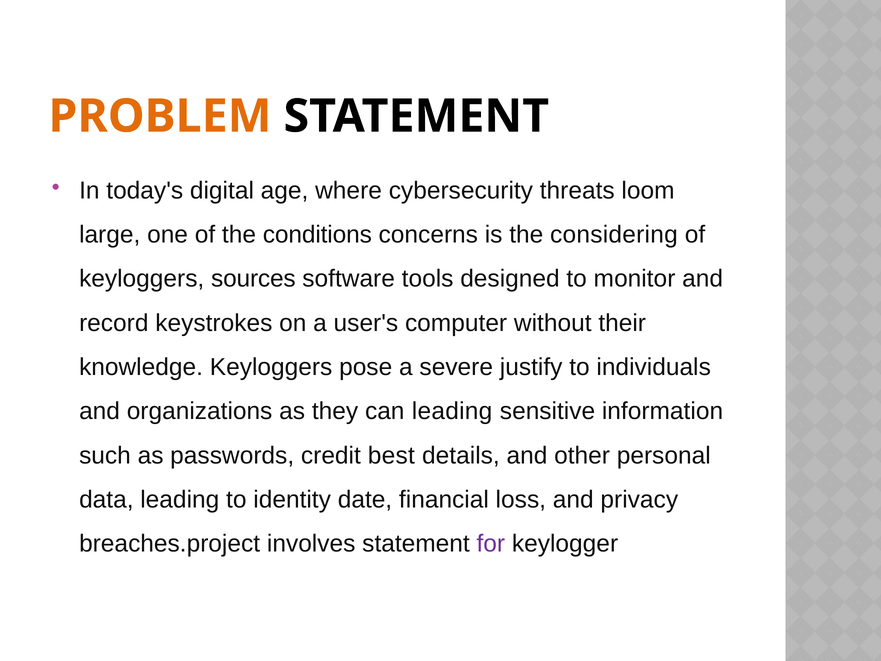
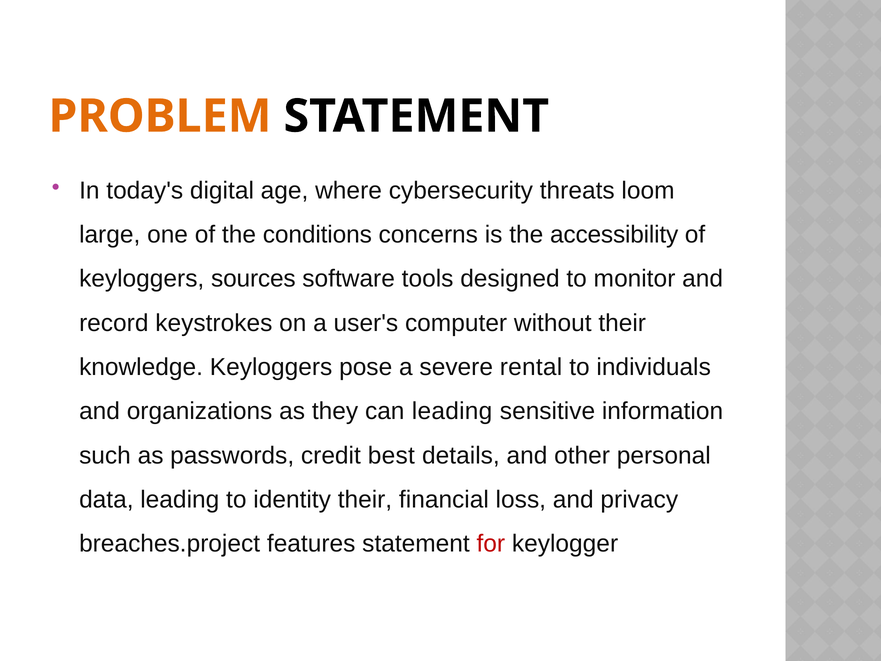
considering: considering -> accessibility
justify: justify -> rental
identity date: date -> their
involves: involves -> features
for colour: purple -> red
